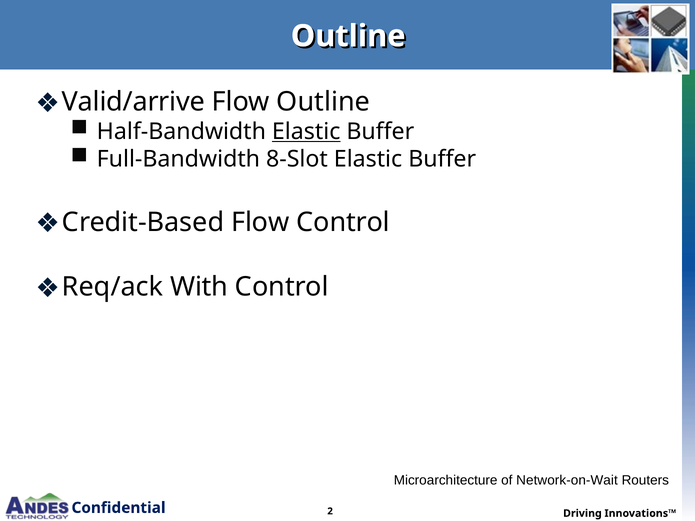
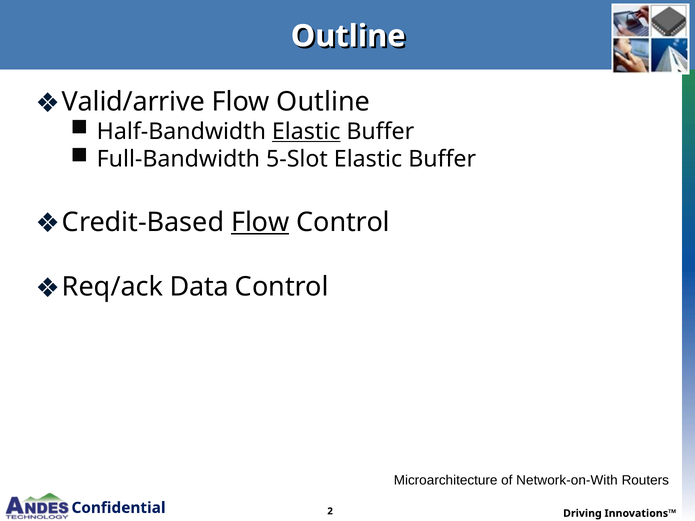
8-Slot: 8-Slot -> 5-Slot
Flow at (260, 222) underline: none -> present
With: With -> Data
Network-on-Wait: Network-on-Wait -> Network-on-With
